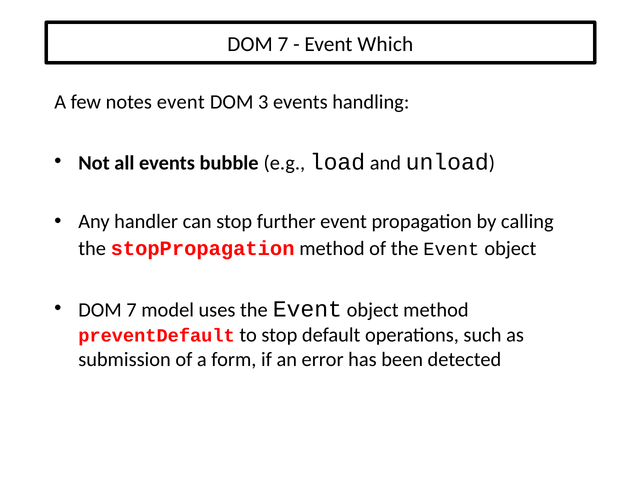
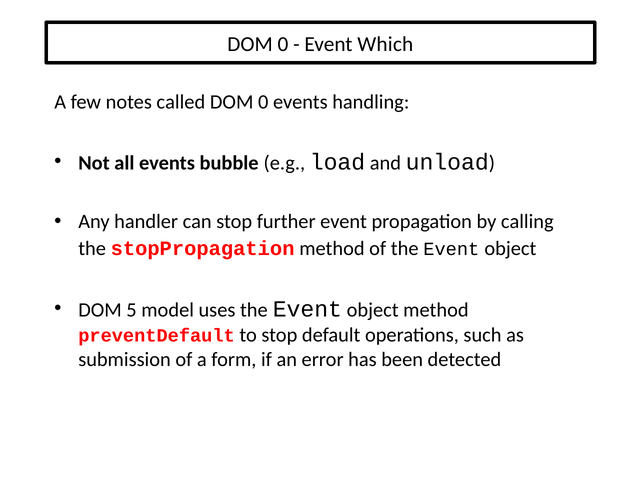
7 at (283, 44): 7 -> 0
notes event: event -> called
3 at (263, 102): 3 -> 0
7 at (132, 310): 7 -> 5
